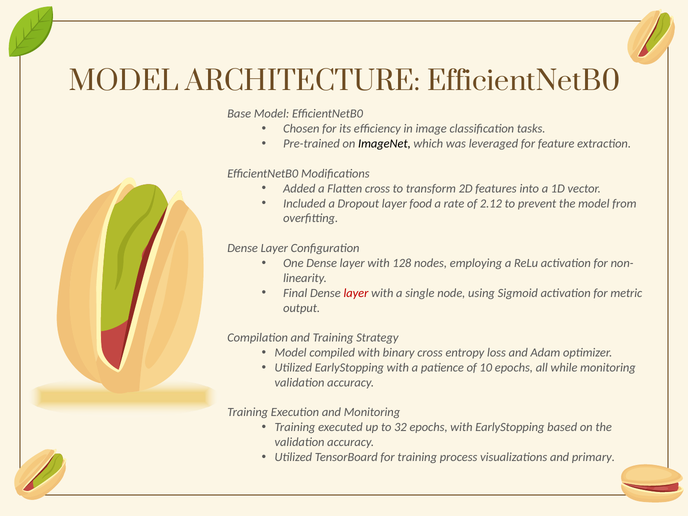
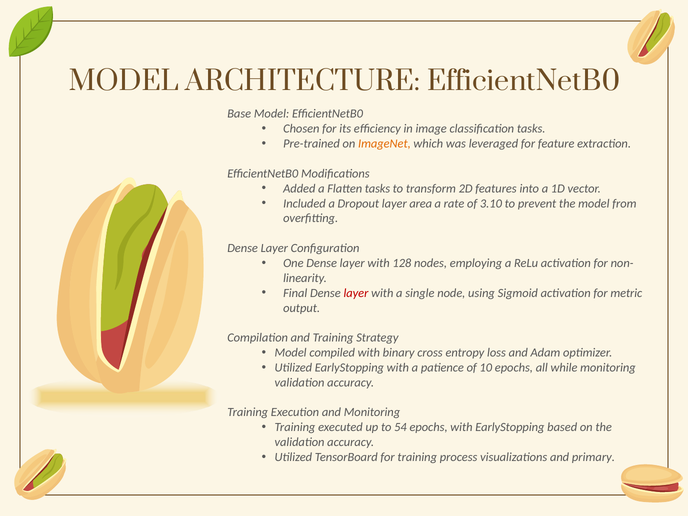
ImageNet colour: black -> orange
Flatten cross: cross -> tasks
food: food -> area
2.12: 2.12 -> 3.10
32: 32 -> 54
